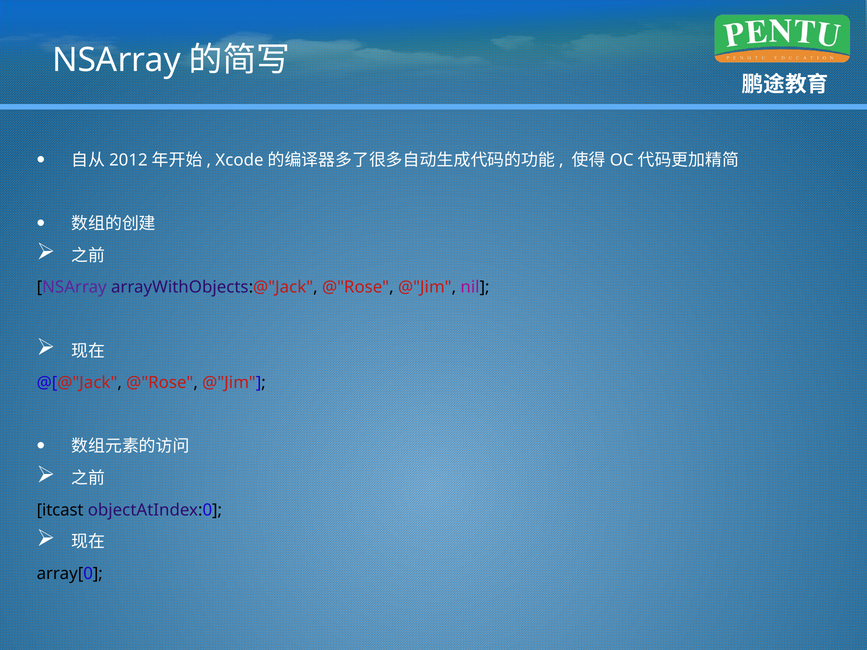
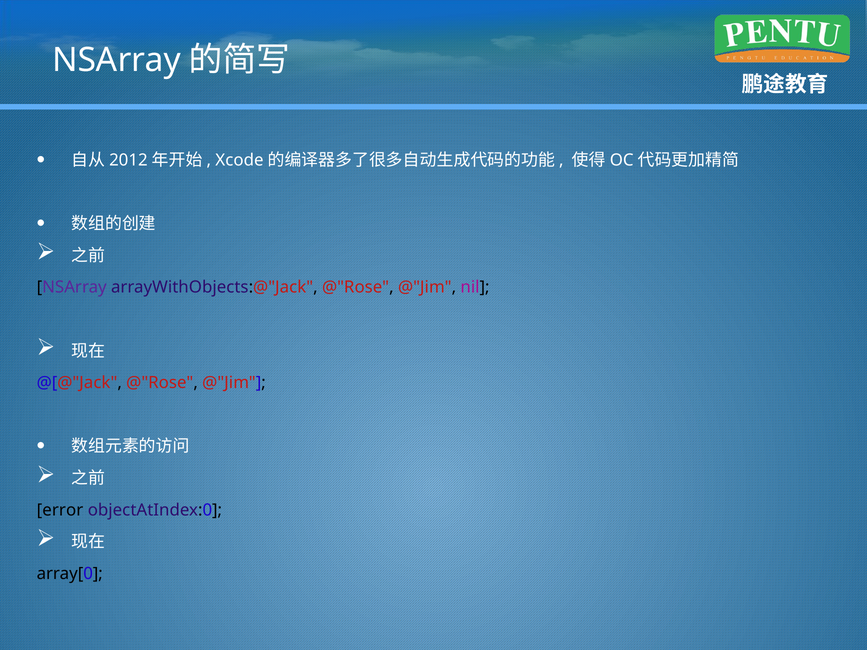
itcast: itcast -> error
